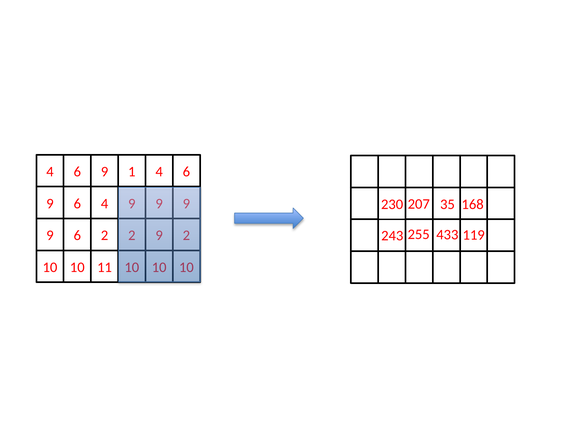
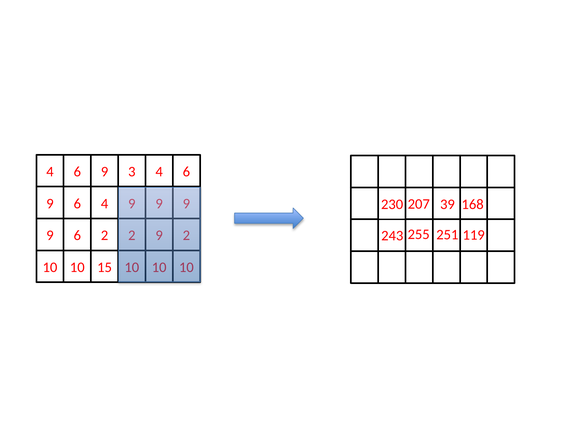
1: 1 -> 3
35: 35 -> 39
433: 433 -> 251
11: 11 -> 15
